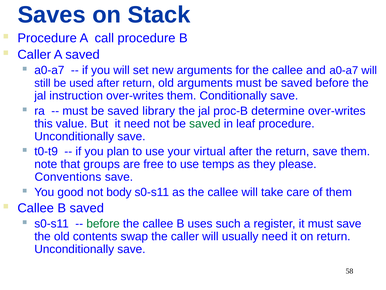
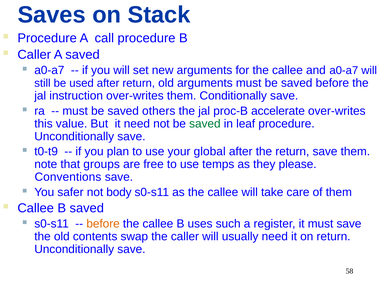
library: library -> others
determine: determine -> accelerate
virtual: virtual -> global
good: good -> safer
before at (103, 223) colour: green -> orange
